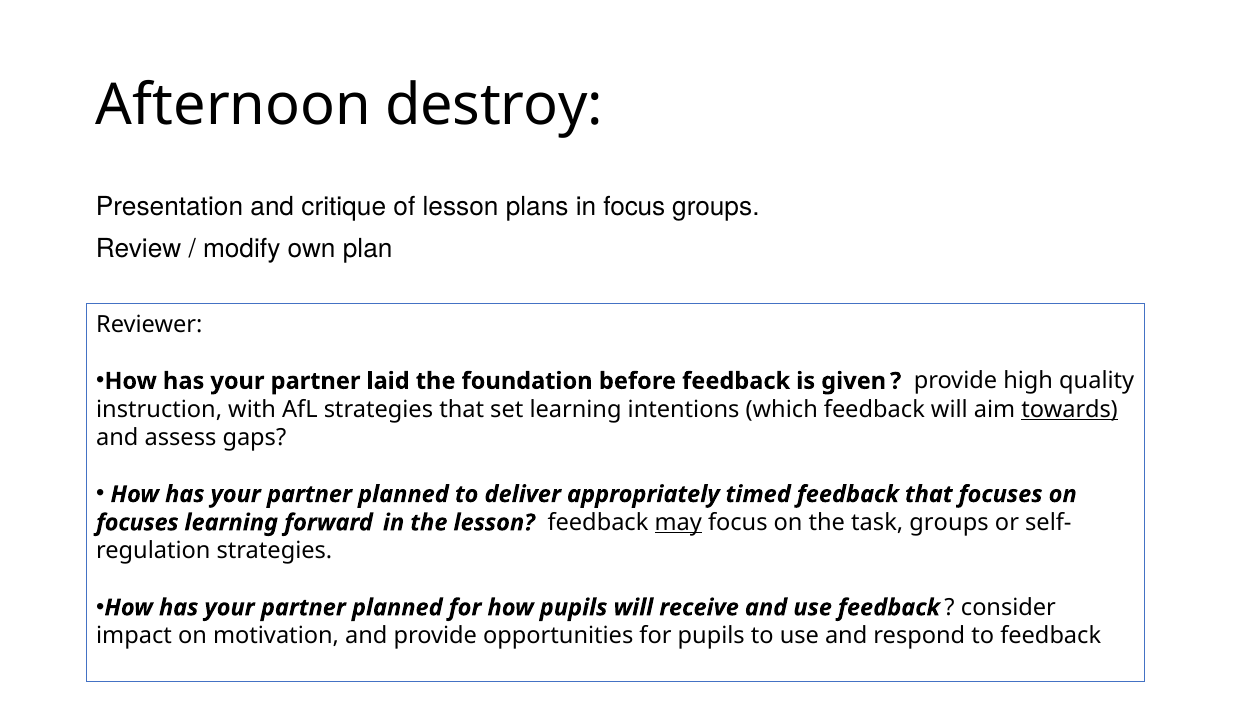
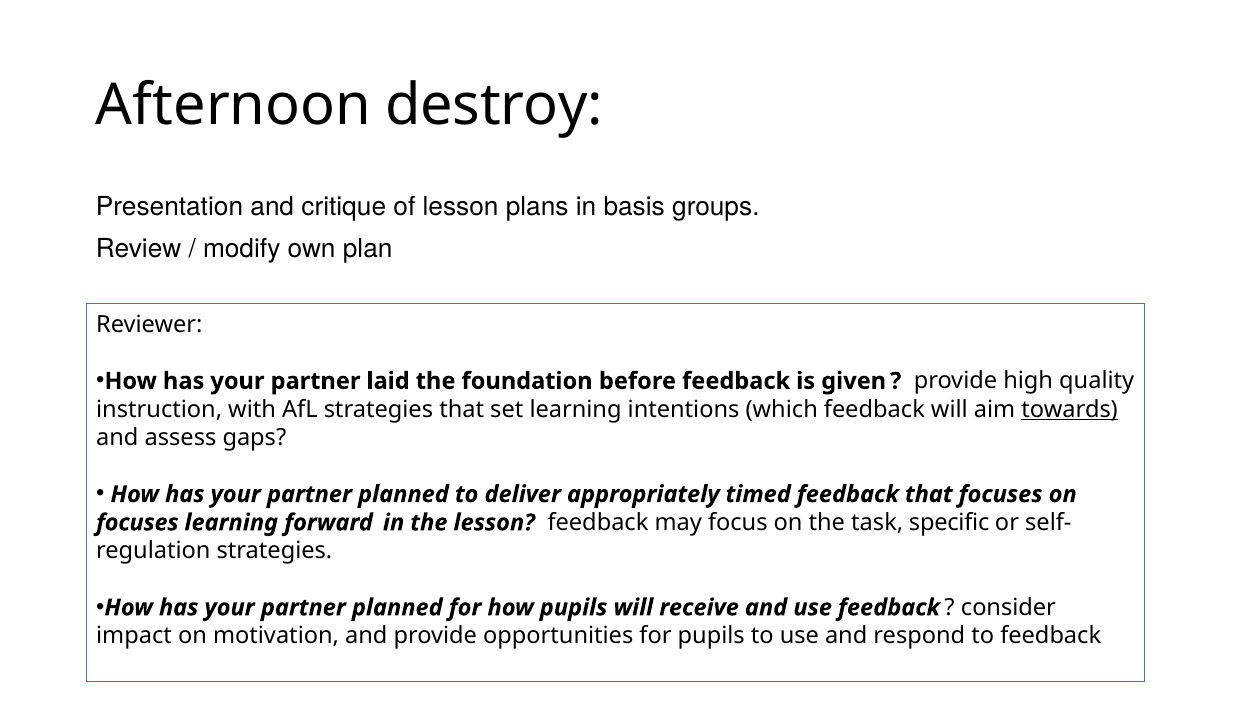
in focus: focus -> basis
may underline: present -> none
task groups: groups -> specific
